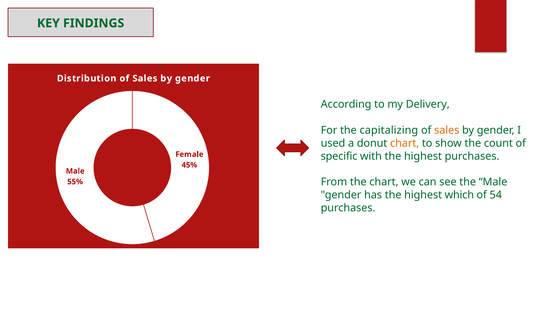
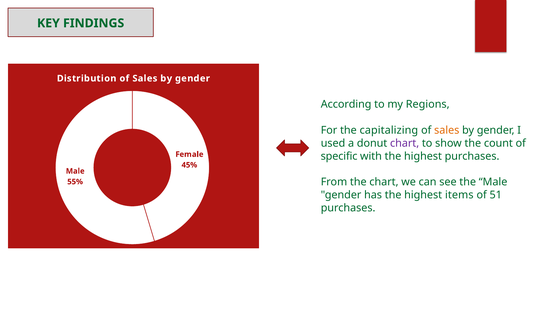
Delivery: Delivery -> Regions
chart at (405, 143) colour: orange -> purple
which: which -> items
54: 54 -> 51
